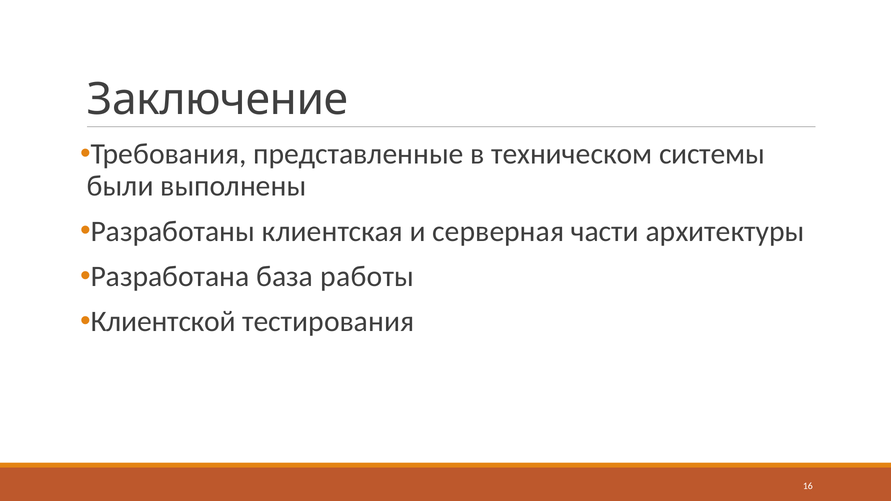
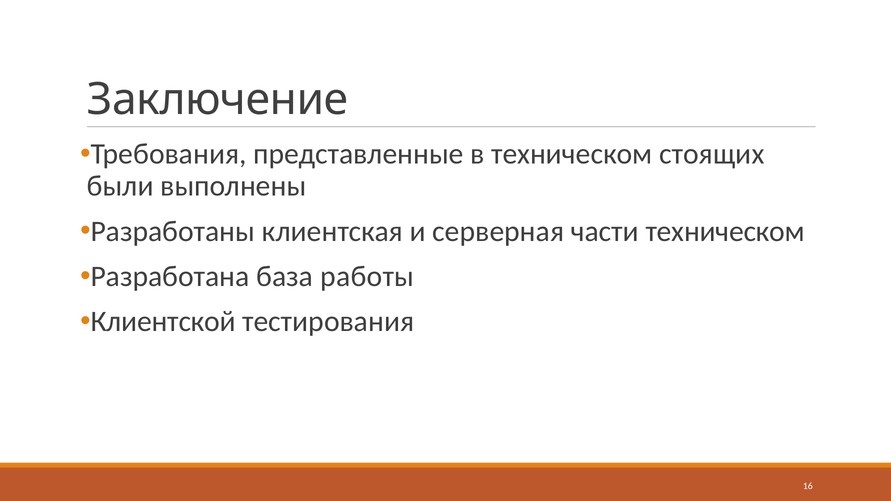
системы: системы -> стоящих
части архитектуры: архитектуры -> техническом
